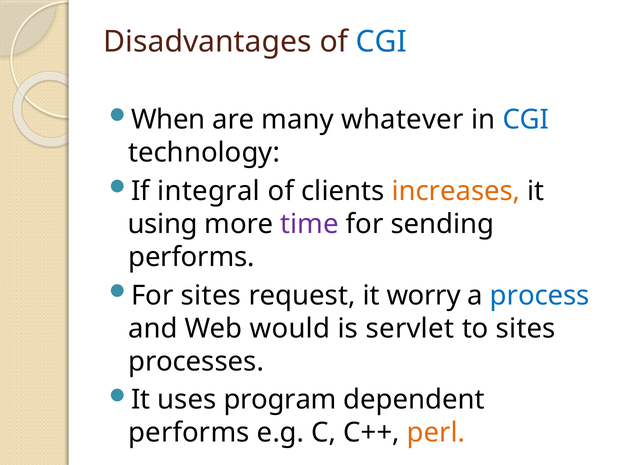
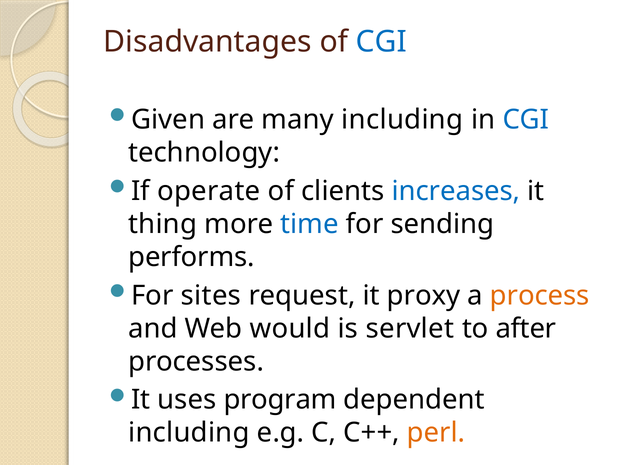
When: When -> Given
many whatever: whatever -> including
integral: integral -> operate
increases colour: orange -> blue
using: using -> thing
time colour: purple -> blue
worry: worry -> proxy
process colour: blue -> orange
to sites: sites -> after
performs at (189, 433): performs -> including
